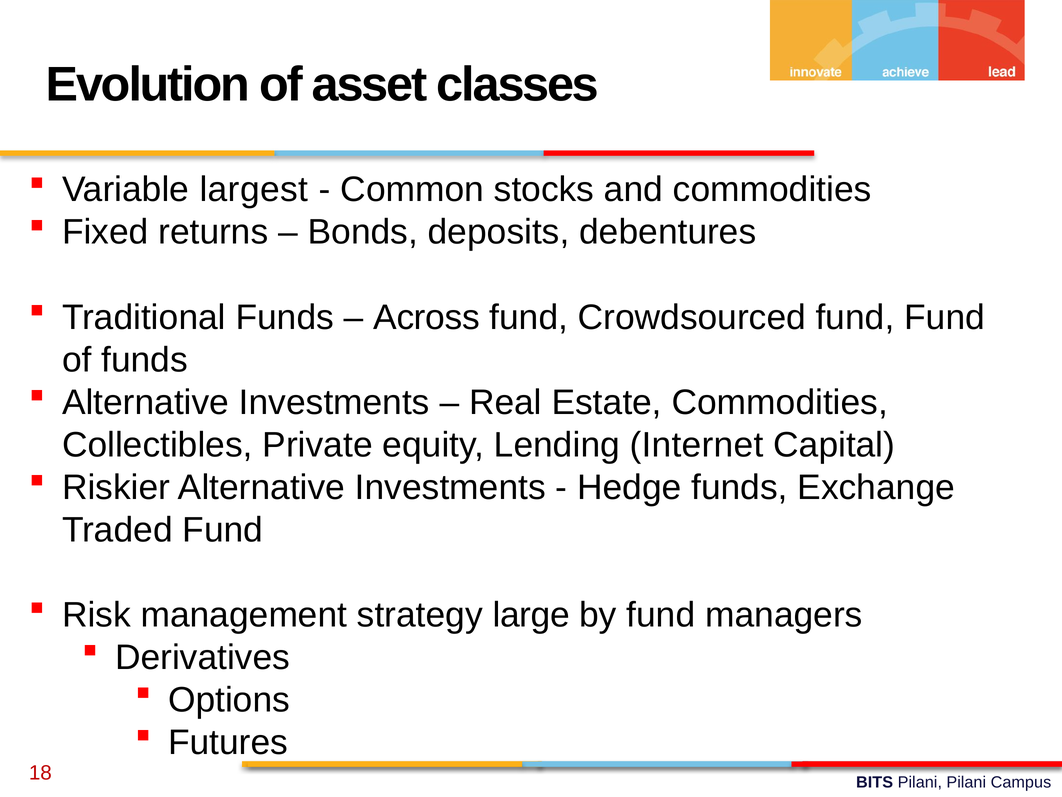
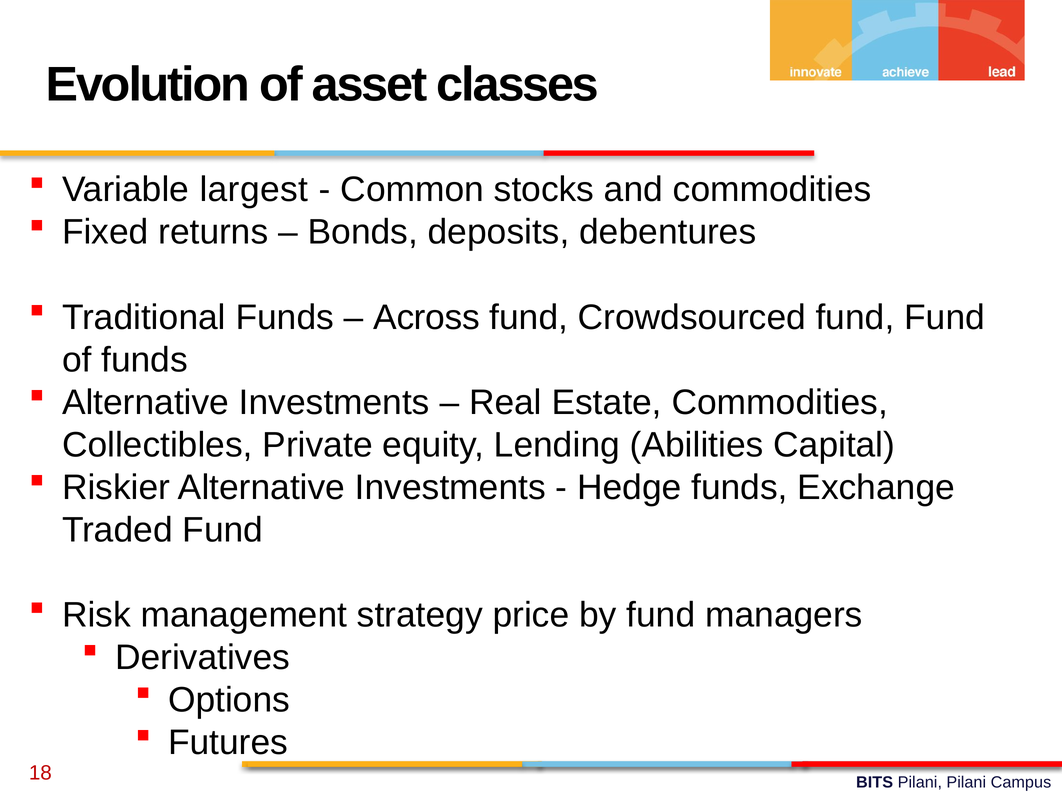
Internet: Internet -> Abilities
large: large -> price
